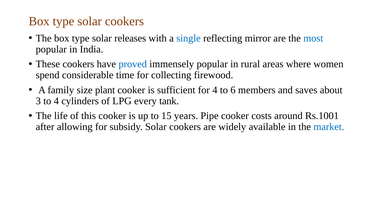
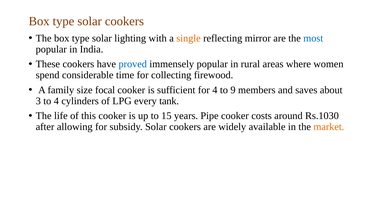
releases: releases -> lighting
single colour: blue -> orange
plant: plant -> focal
6: 6 -> 9
Rs.1001: Rs.1001 -> Rs.1030
market colour: blue -> orange
